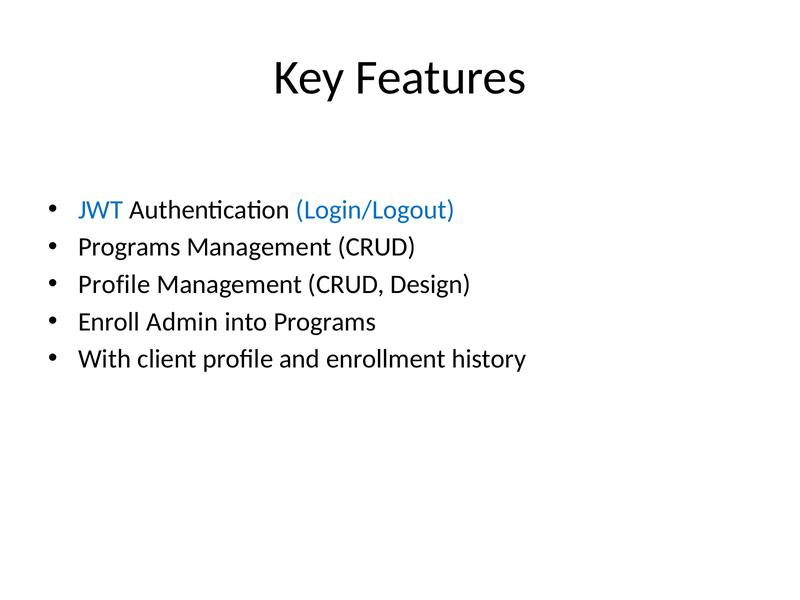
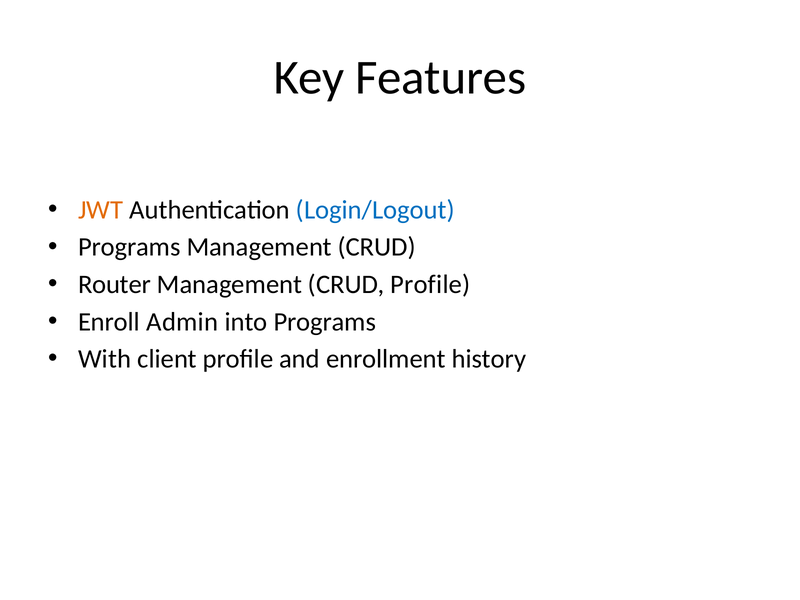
JWT colour: blue -> orange
Profile at (114, 285): Profile -> Router
CRUD Design: Design -> Profile
